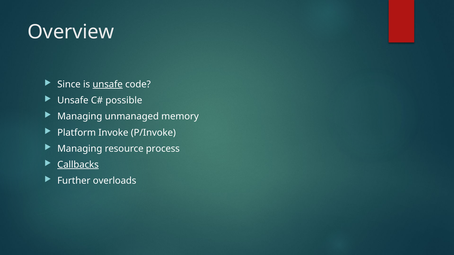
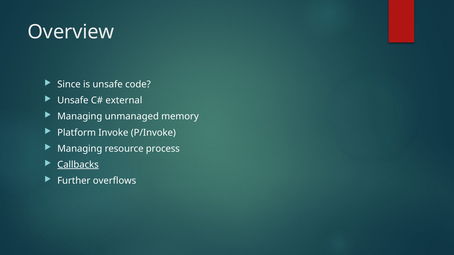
unsafe at (108, 84) underline: present -> none
possible: possible -> external
overloads: overloads -> overflows
